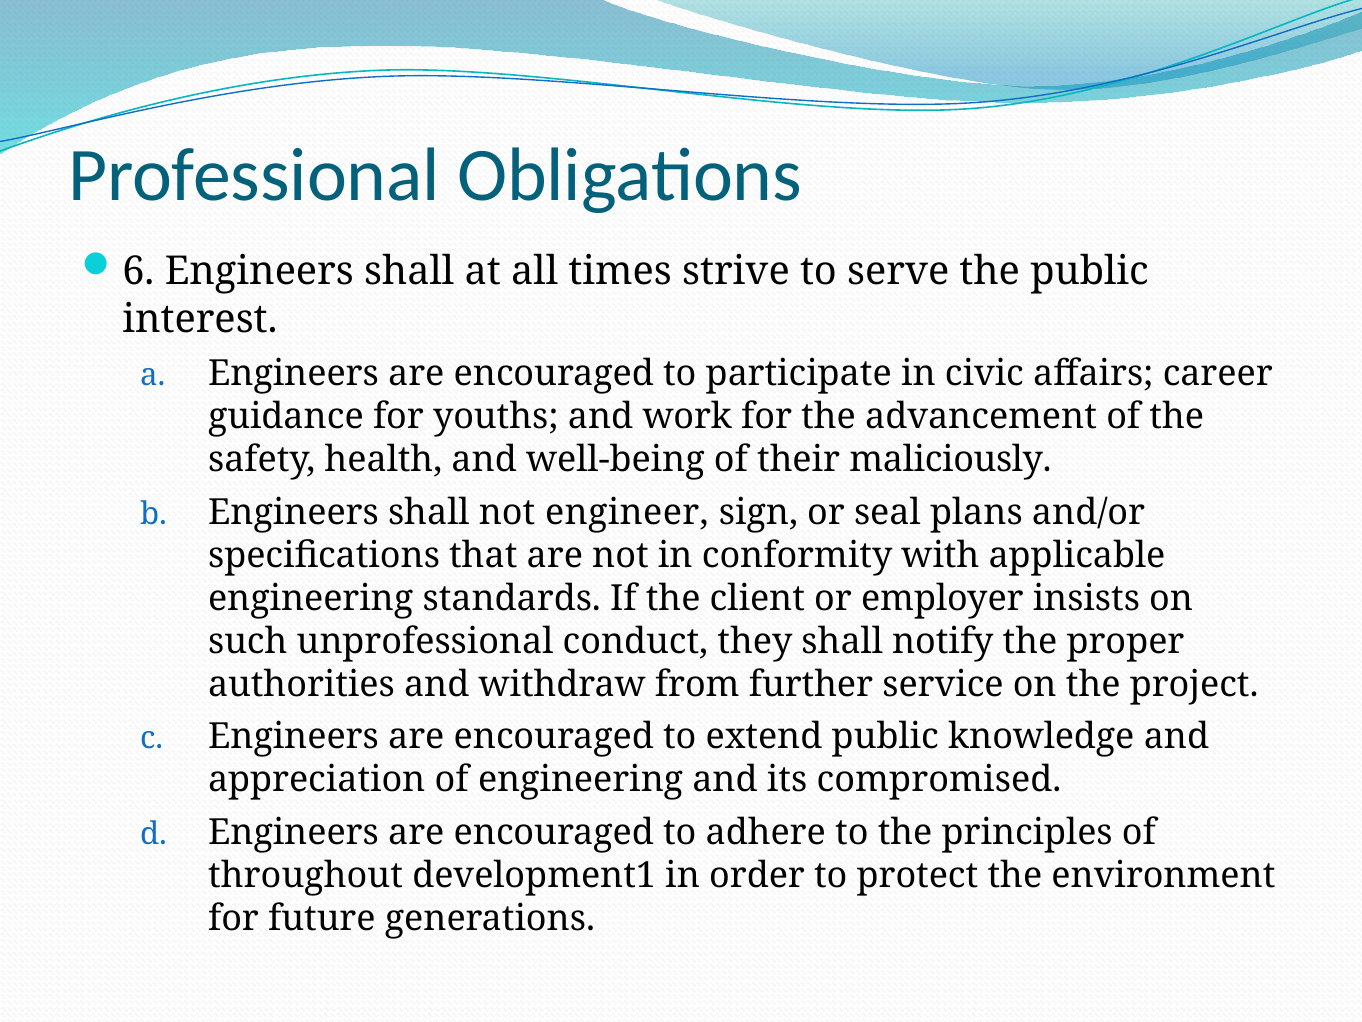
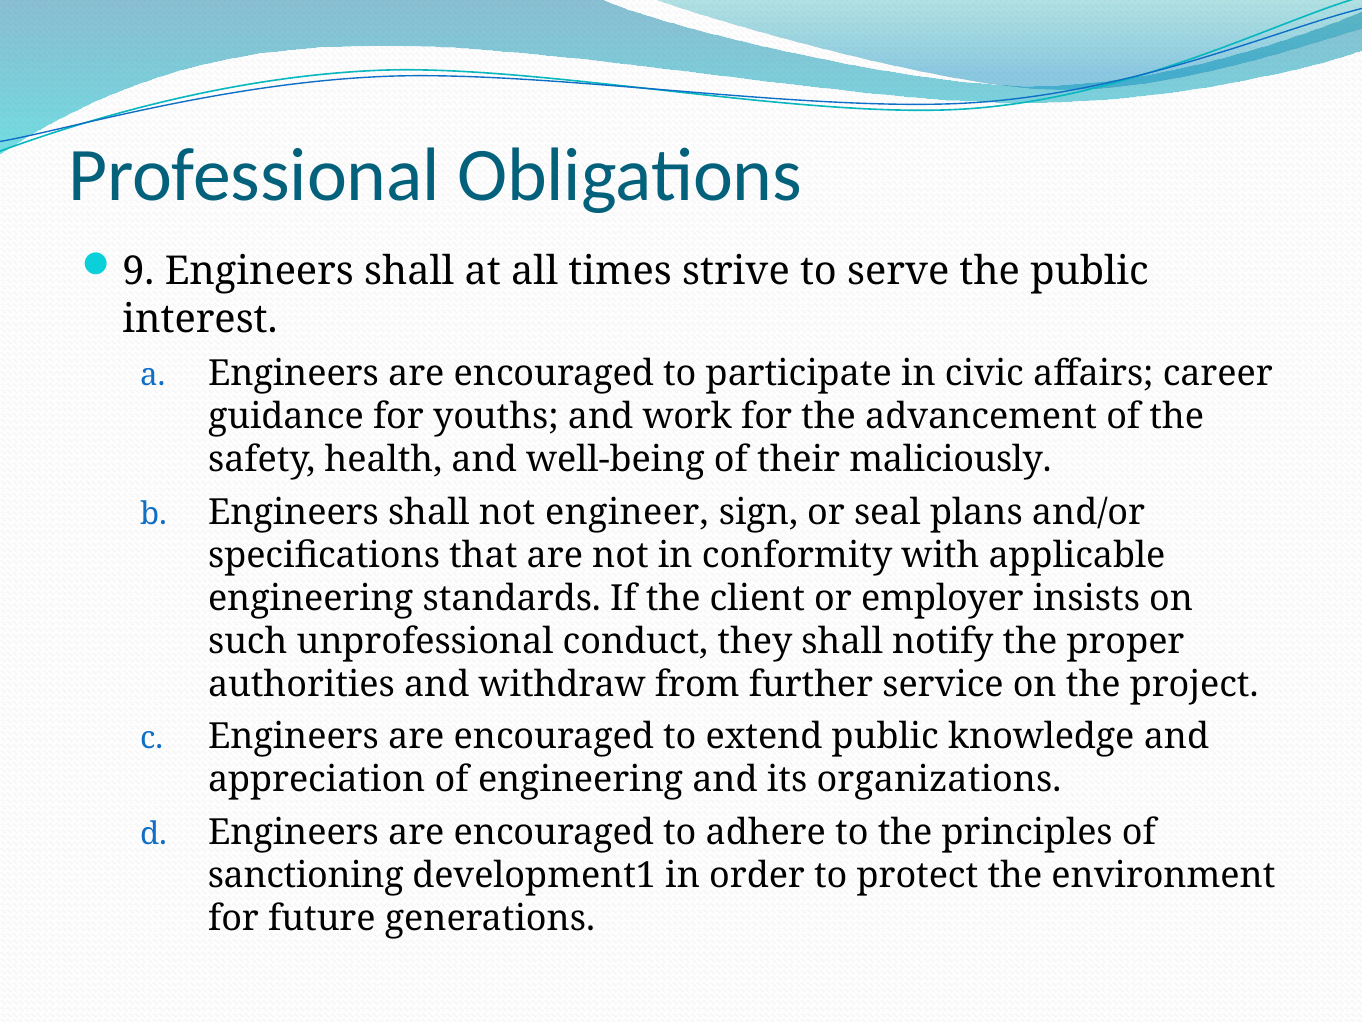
6: 6 -> 9
compromised: compromised -> organizations
throughout: throughout -> sanctioning
